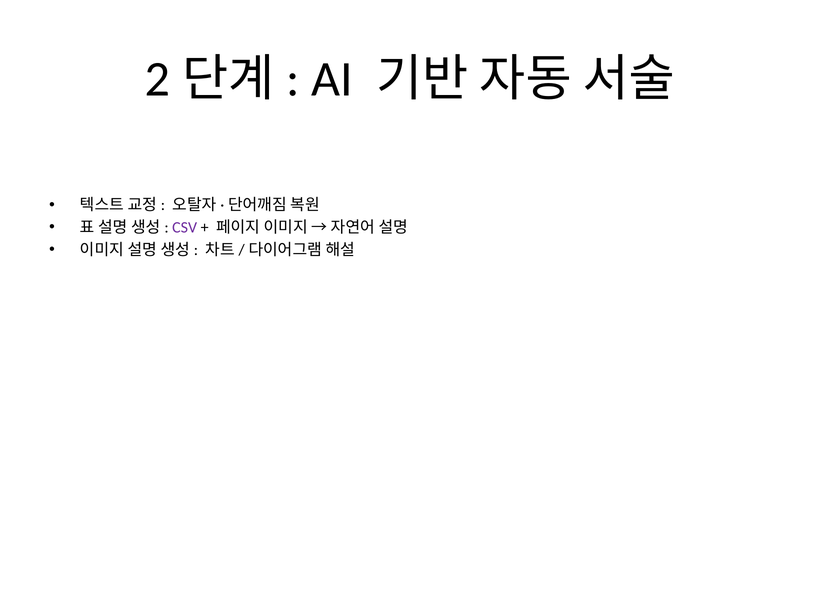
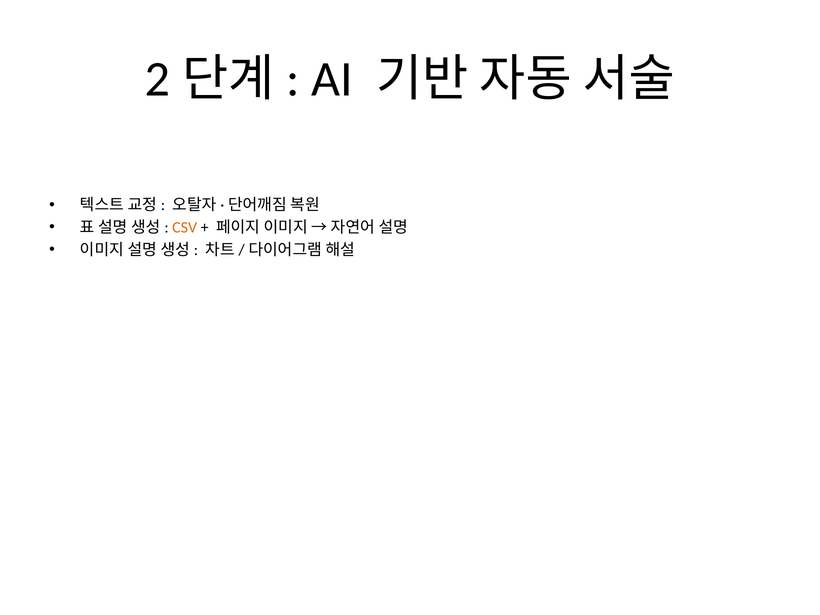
CSV colour: purple -> orange
